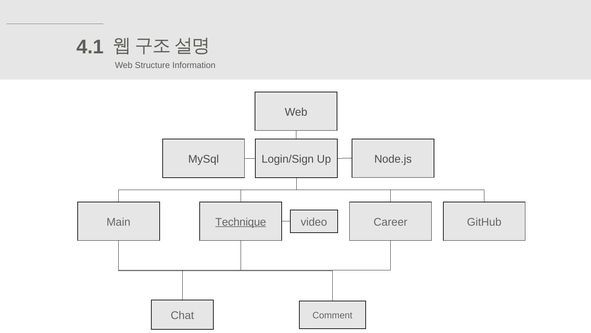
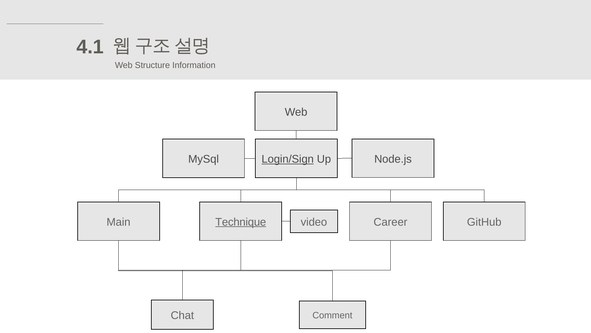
Login/Sign underline: none -> present
